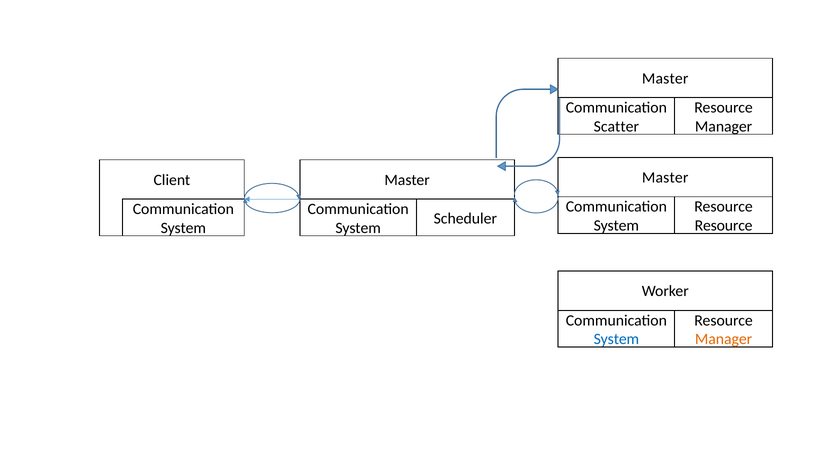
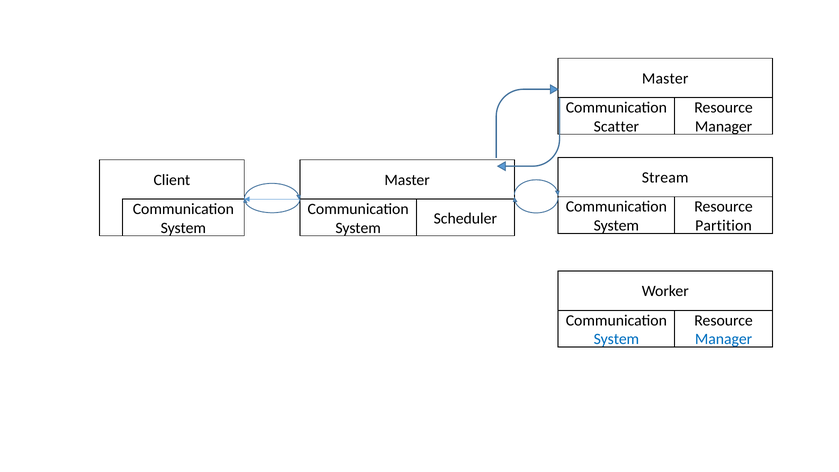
Master at (665, 178): Master -> Stream
Resource at (724, 226): Resource -> Partition
Manager at (724, 339) colour: orange -> blue
